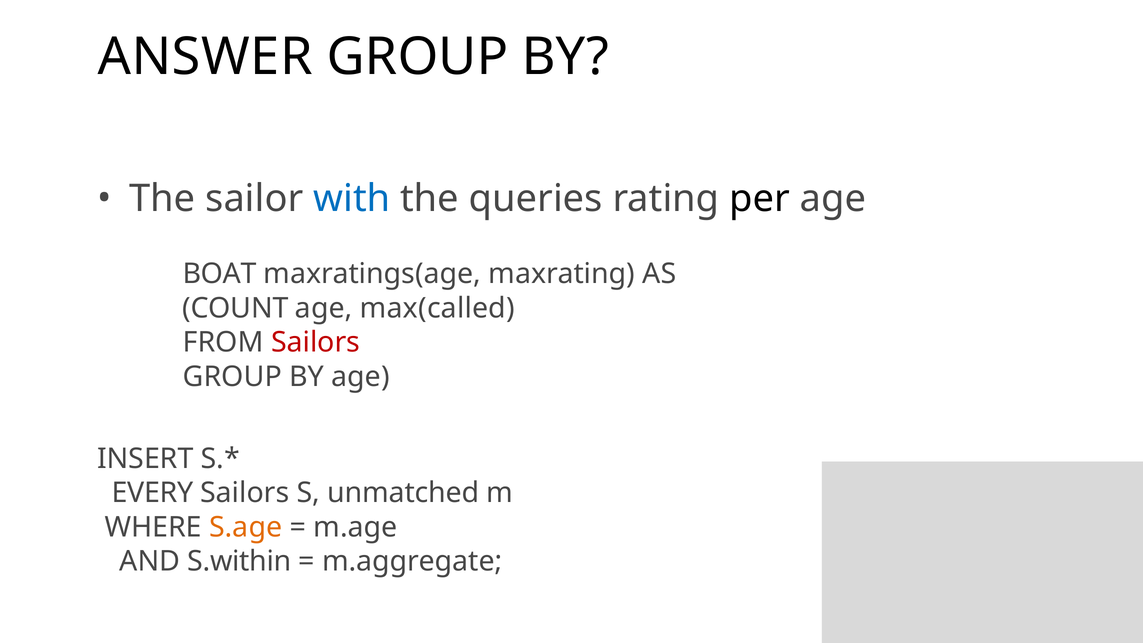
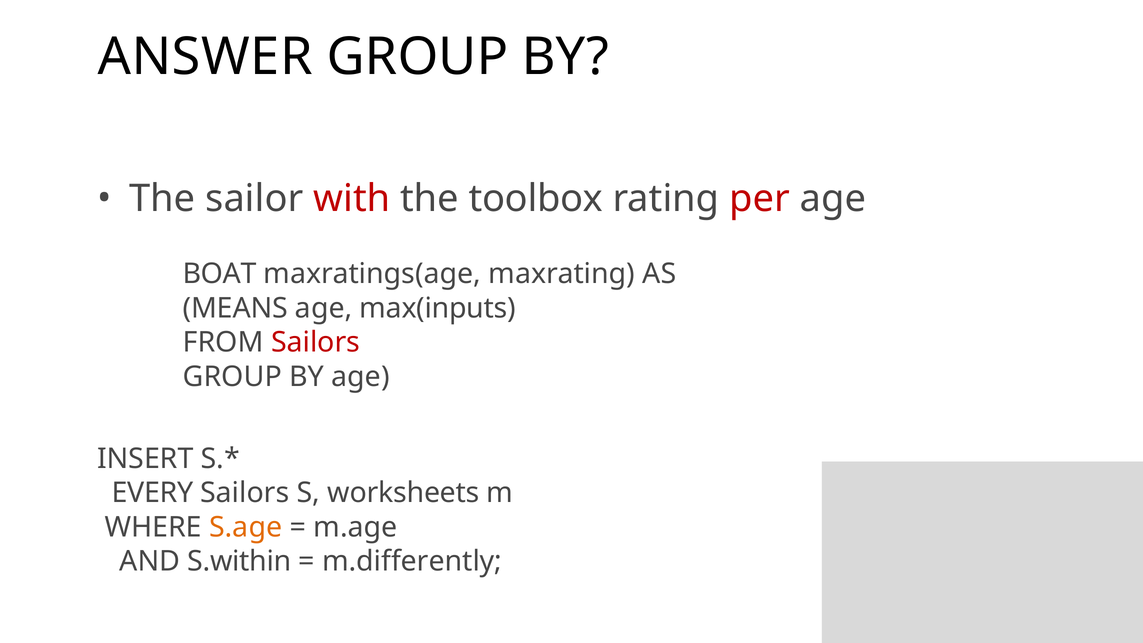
with colour: blue -> red
queries: queries -> toolbox
per colour: black -> red
COUNT: COUNT -> MEANS
max(called: max(called -> max(inputs
unmatched: unmatched -> worksheets
m.aggregate: m.aggregate -> m.differently
